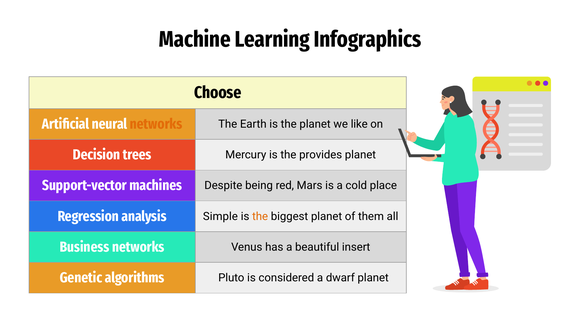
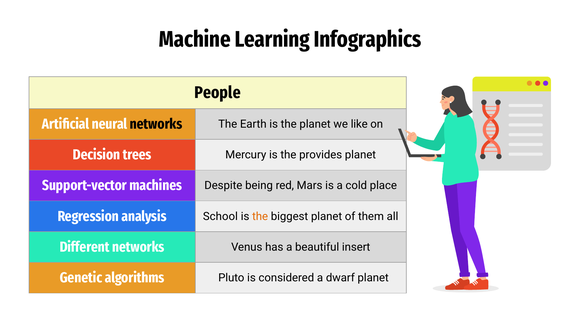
Choose: Choose -> People
networks at (156, 124) colour: orange -> black
Simple: Simple -> School
Business: Business -> Different
